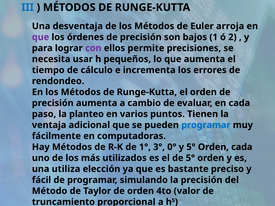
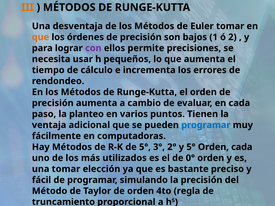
III colour: blue -> orange
Euler arroja: arroja -> tomar
que at (41, 37) colour: purple -> orange
de 1°: 1° -> 5°
0°: 0° -> 2°
de 5°: 5° -> 0°
una utiliza: utiliza -> tomar
valor: valor -> regla
